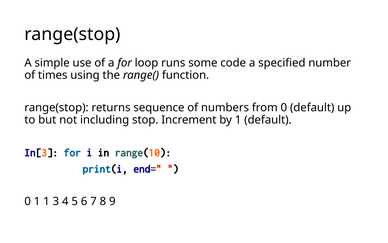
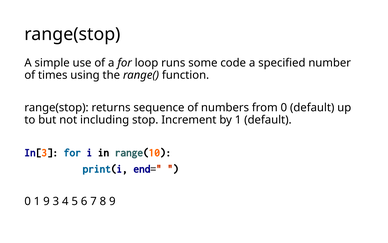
1 1: 1 -> 9
